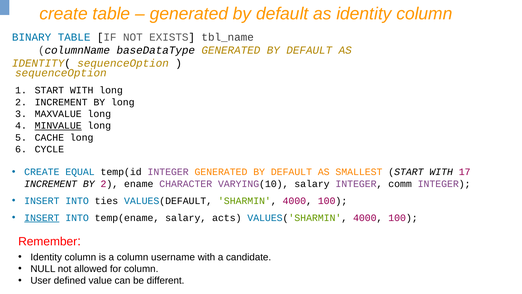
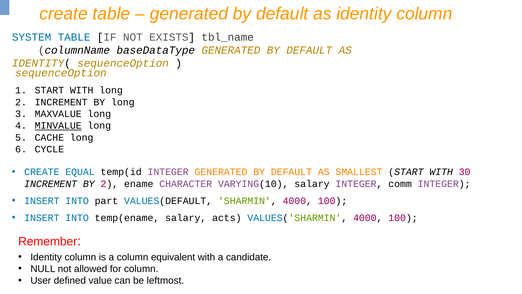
BINARY: BINARY -> SYSTEM
17: 17 -> 30
ties: ties -> part
INSERT at (42, 218) underline: present -> none
username: username -> equivalent
different: different -> leftmost
